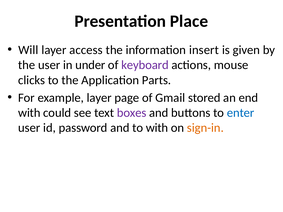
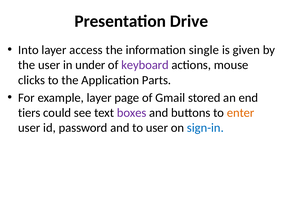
Place: Place -> Drive
Will: Will -> Into
insert: insert -> single
with at (29, 113): with -> tiers
enter colour: blue -> orange
to with: with -> user
sign-in colour: orange -> blue
